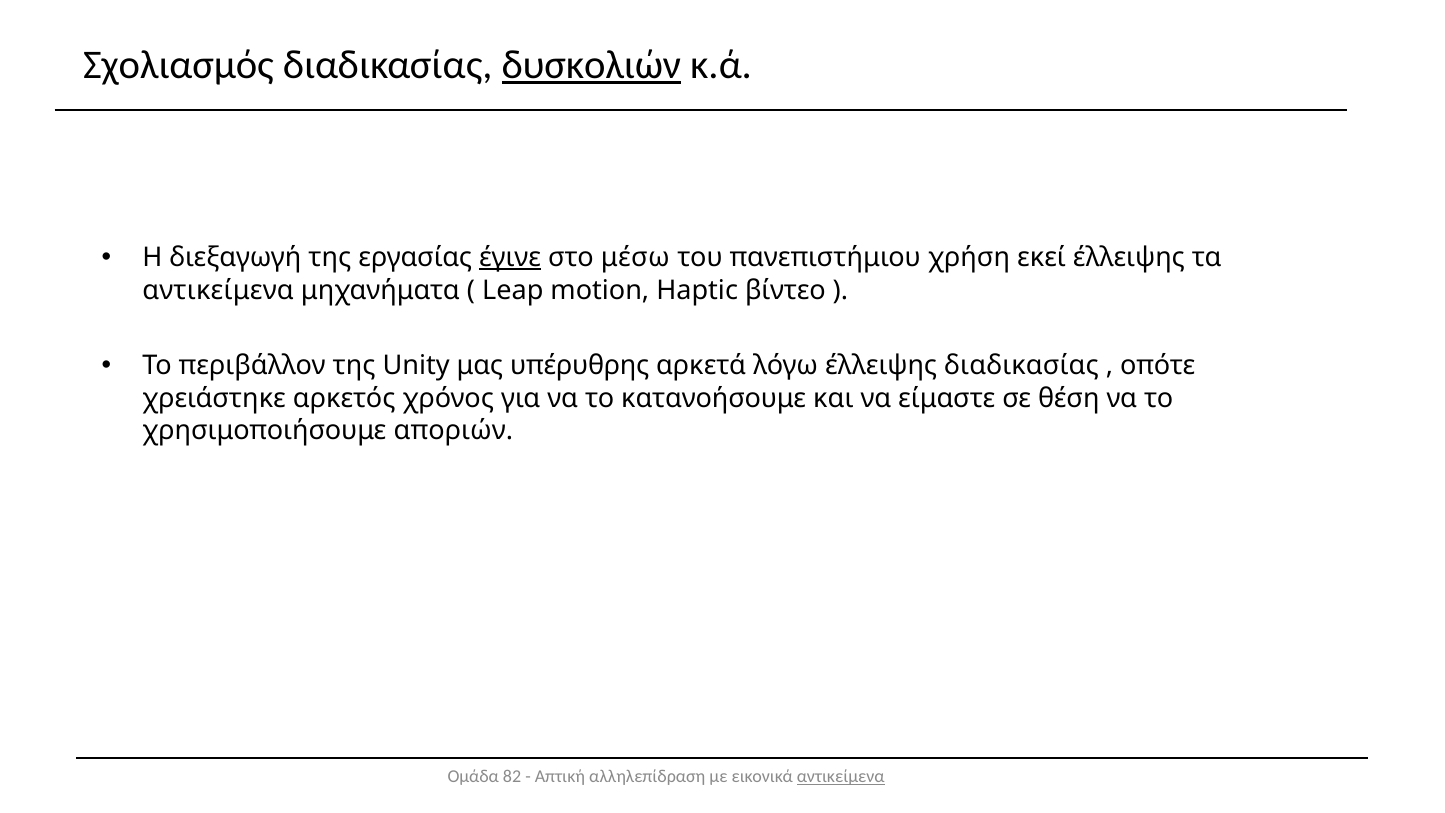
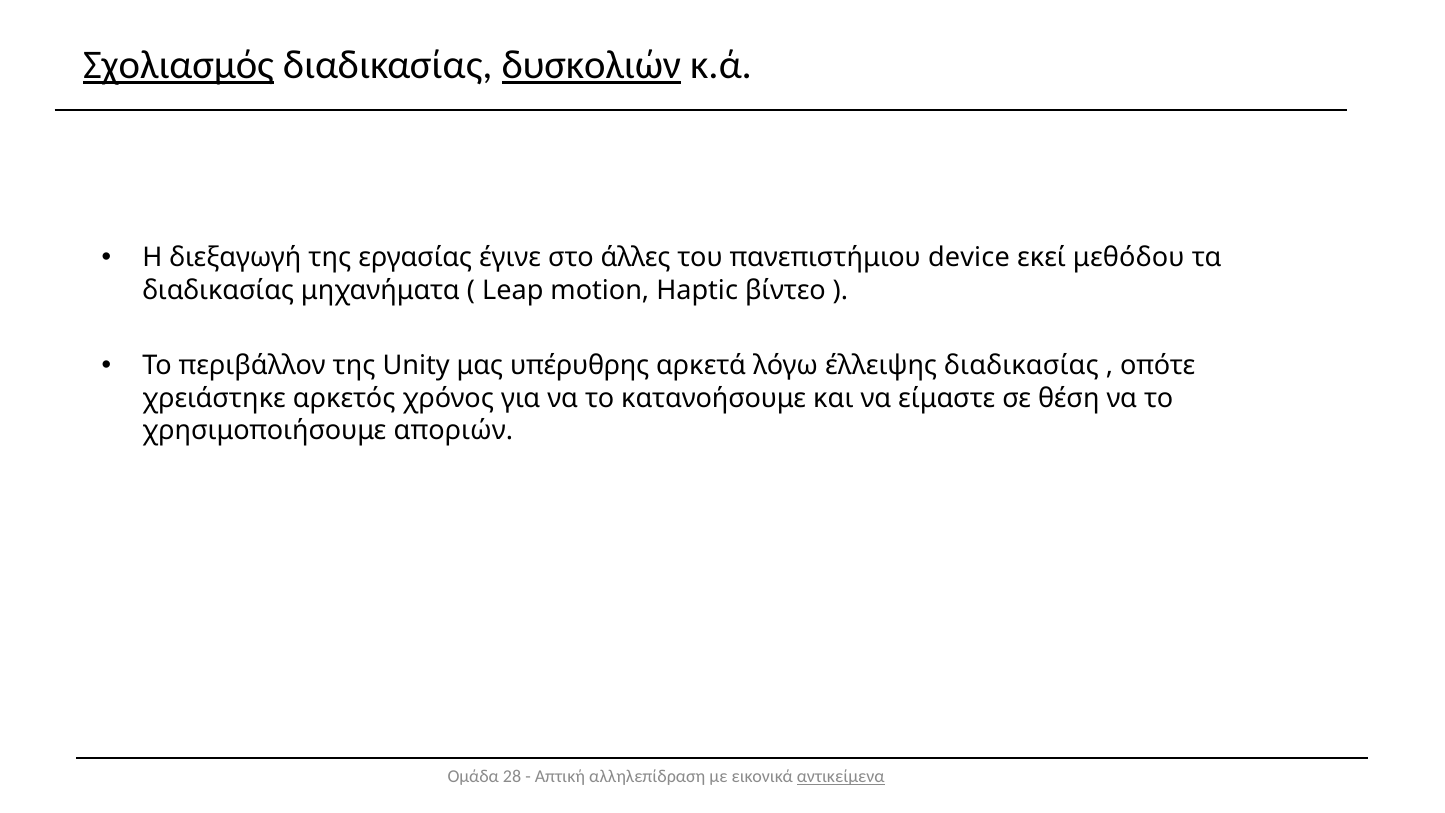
Σχολιασμός underline: none -> present
έγινε underline: present -> none
μέσω: μέσω -> άλλες
χρήση: χρήση -> device
εκεί έλλειψης: έλλειψης -> μεθόδου
αντικείμενα at (218, 290): αντικείμενα -> διαδικασίας
82: 82 -> 28
